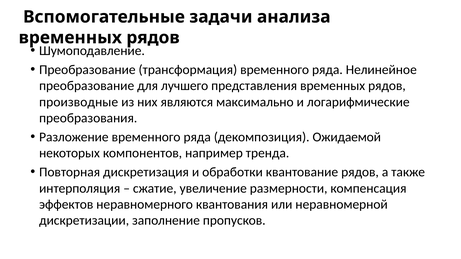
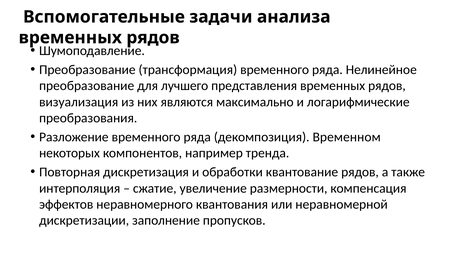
производные: производные -> визуализация
Ожидаемой: Ожидаемой -> Временном
